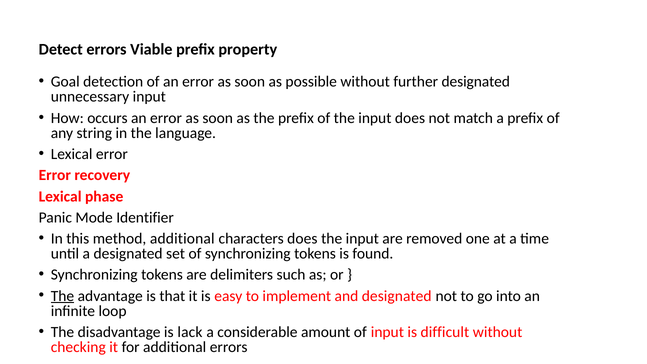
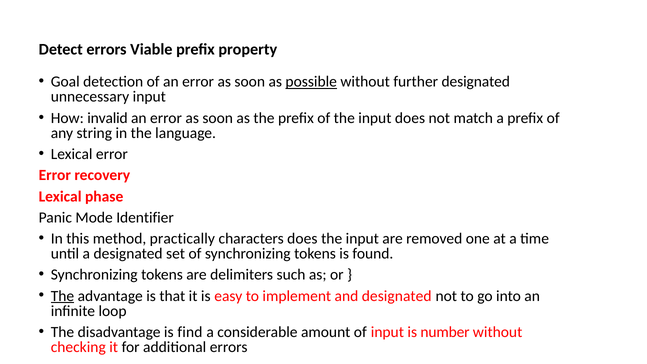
possible underline: none -> present
occurs: occurs -> invalid
method additional: additional -> practically
lack: lack -> find
difficult: difficult -> number
